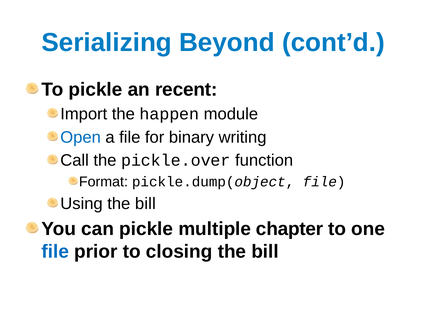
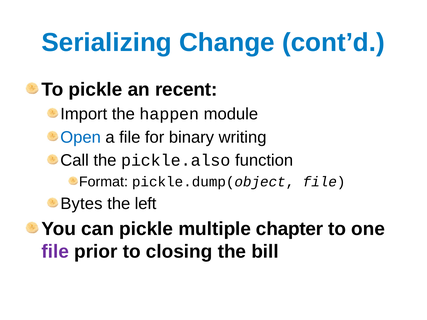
Beyond: Beyond -> Change
pickle.over: pickle.over -> pickle.also
Using: Using -> Bytes
bill at (145, 204): bill -> left
file at (55, 252) colour: blue -> purple
